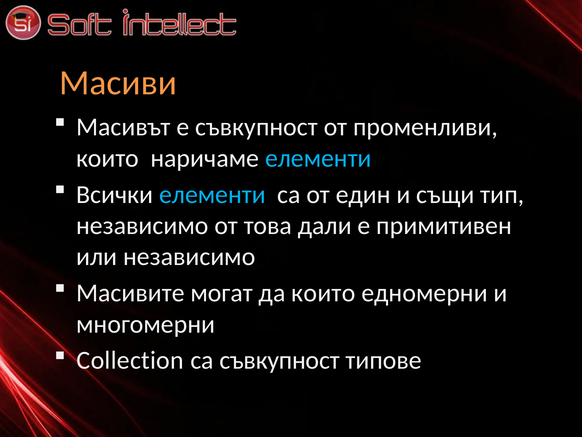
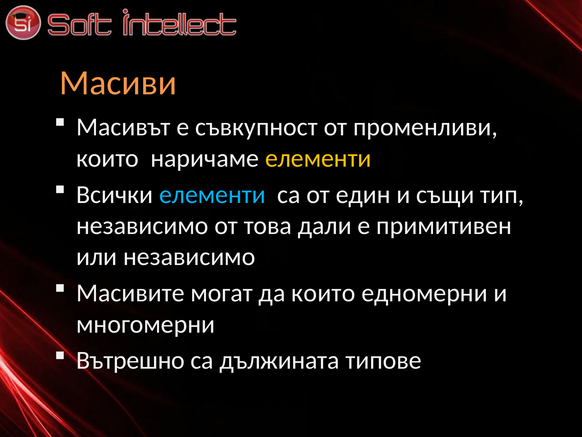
елементи at (318, 158) colour: light blue -> yellow
Collection: Collection -> Вътрешно
са съвкупност: съвкупност -> дължината
